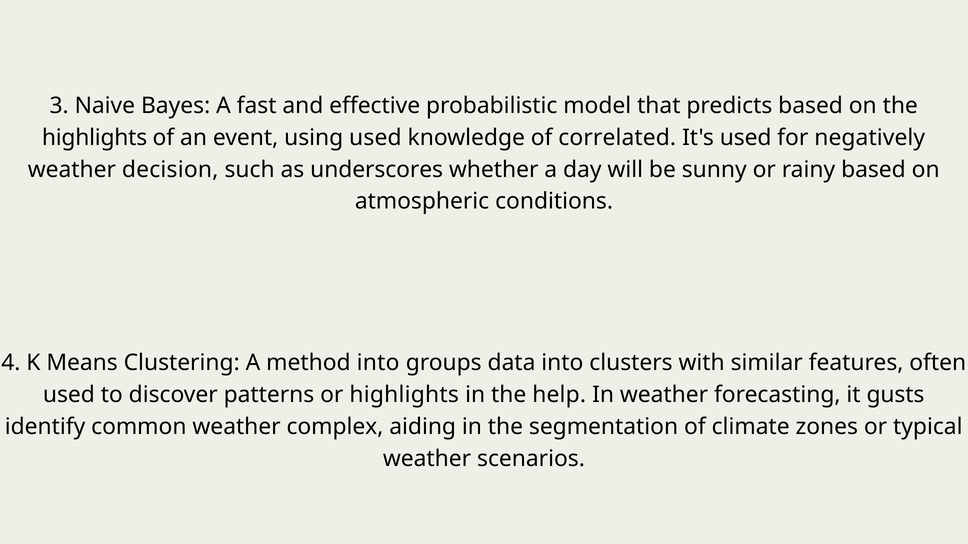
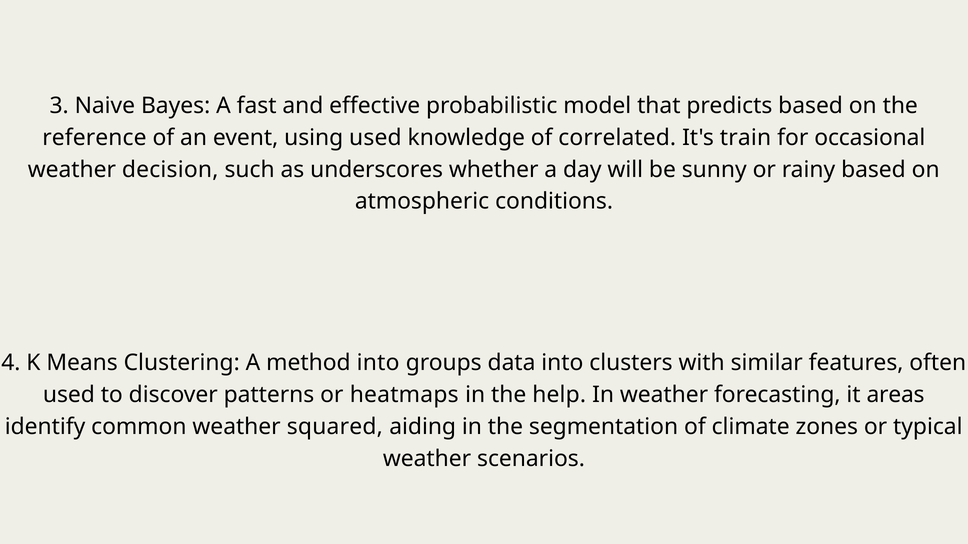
highlights at (95, 138): highlights -> reference
It's used: used -> train
negatively: negatively -> occasional
or highlights: highlights -> heatmaps
gusts: gusts -> areas
complex: complex -> squared
